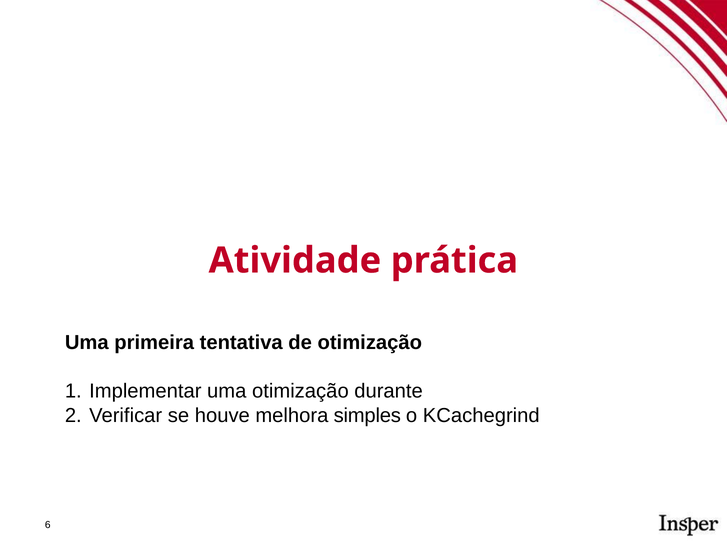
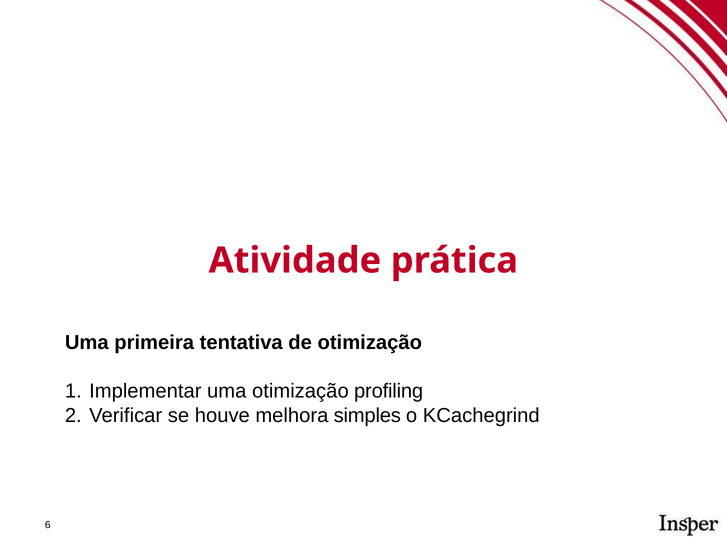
durante: durante -> profiling
